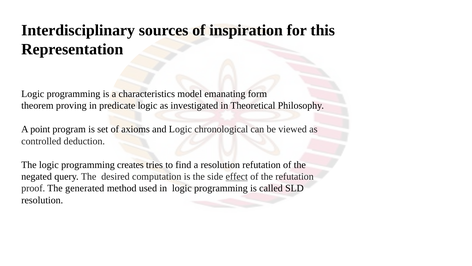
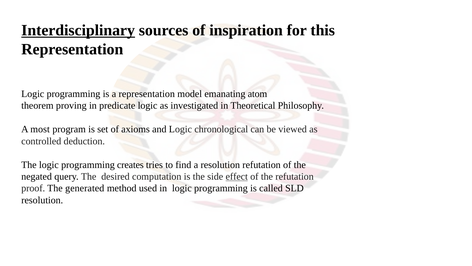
Interdisciplinary underline: none -> present
a characteristics: characteristics -> representation
form: form -> atom
point: point -> most
